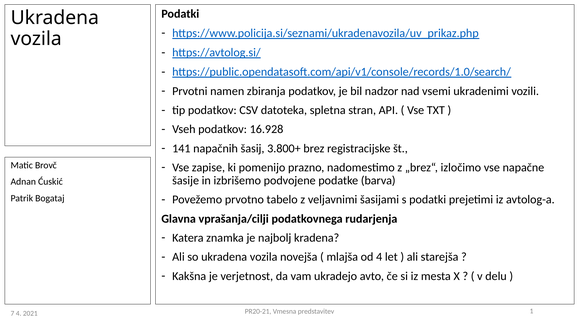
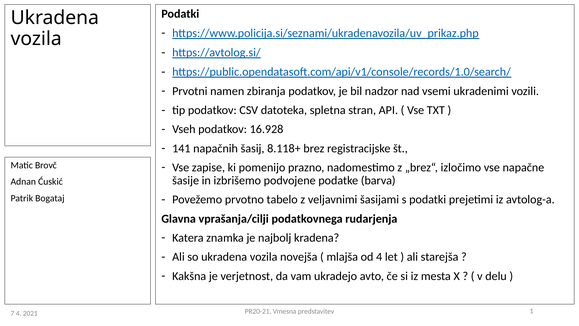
3.800+: 3.800+ -> 8.118+
